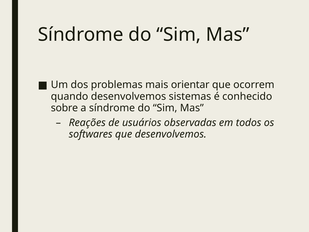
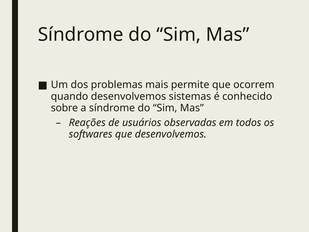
orientar: orientar -> permite
